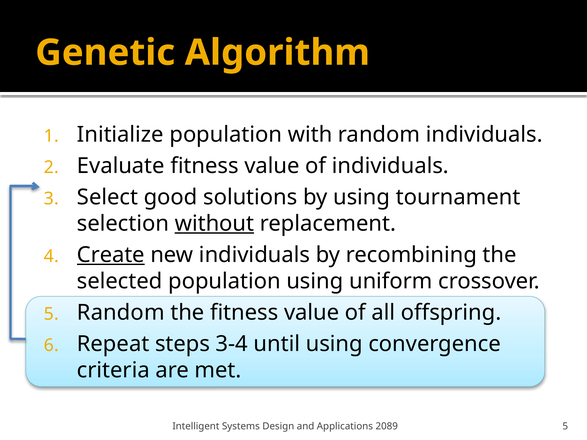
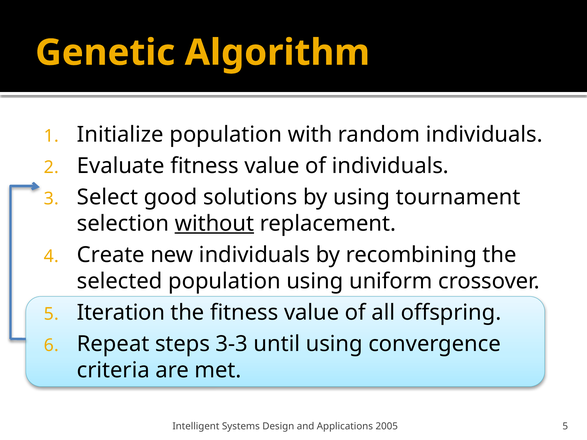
Create underline: present -> none
5 Random: Random -> Iteration
3-4: 3-4 -> 3-3
2089: 2089 -> 2005
